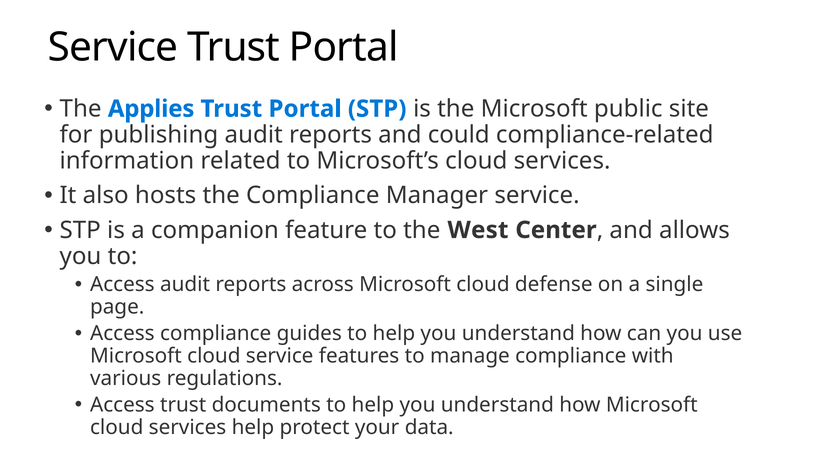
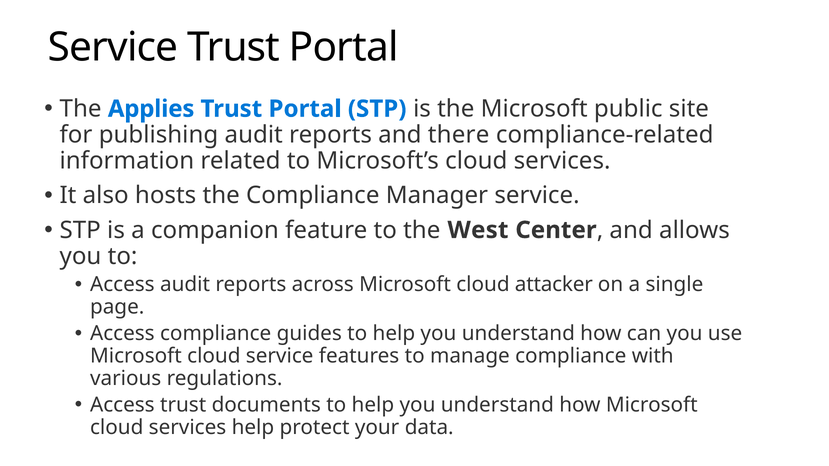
could: could -> there
defense: defense -> attacker
